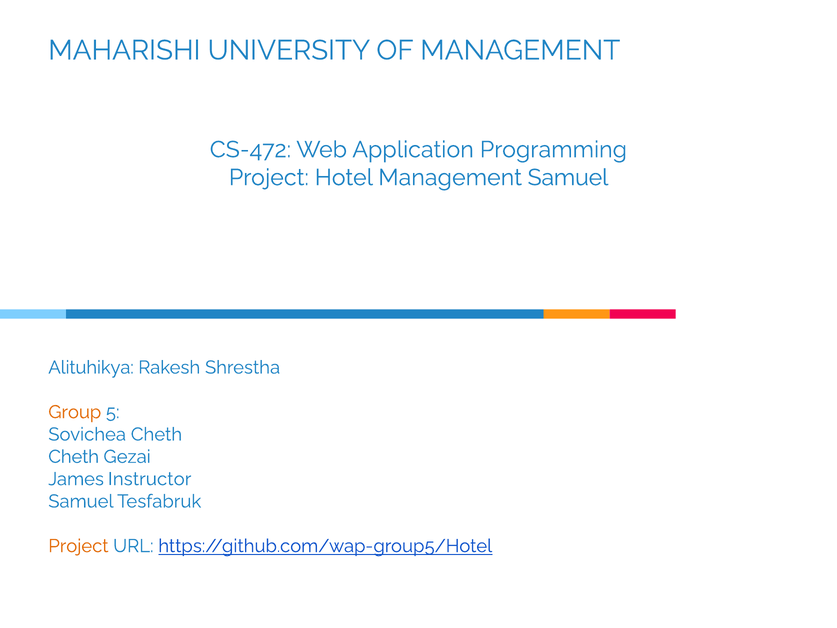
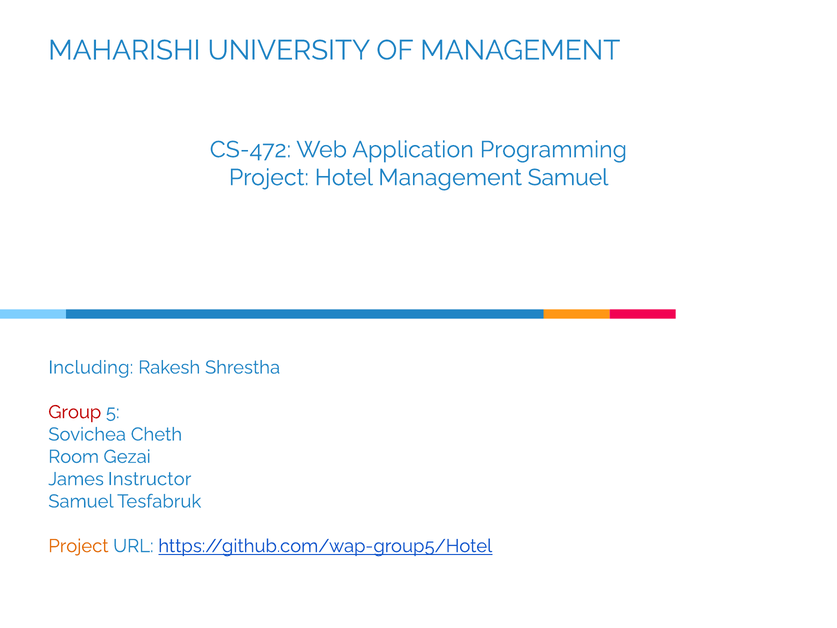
Alituhikya: Alituhikya -> Including
Group colour: orange -> red
Cheth at (74, 457): Cheth -> Room
